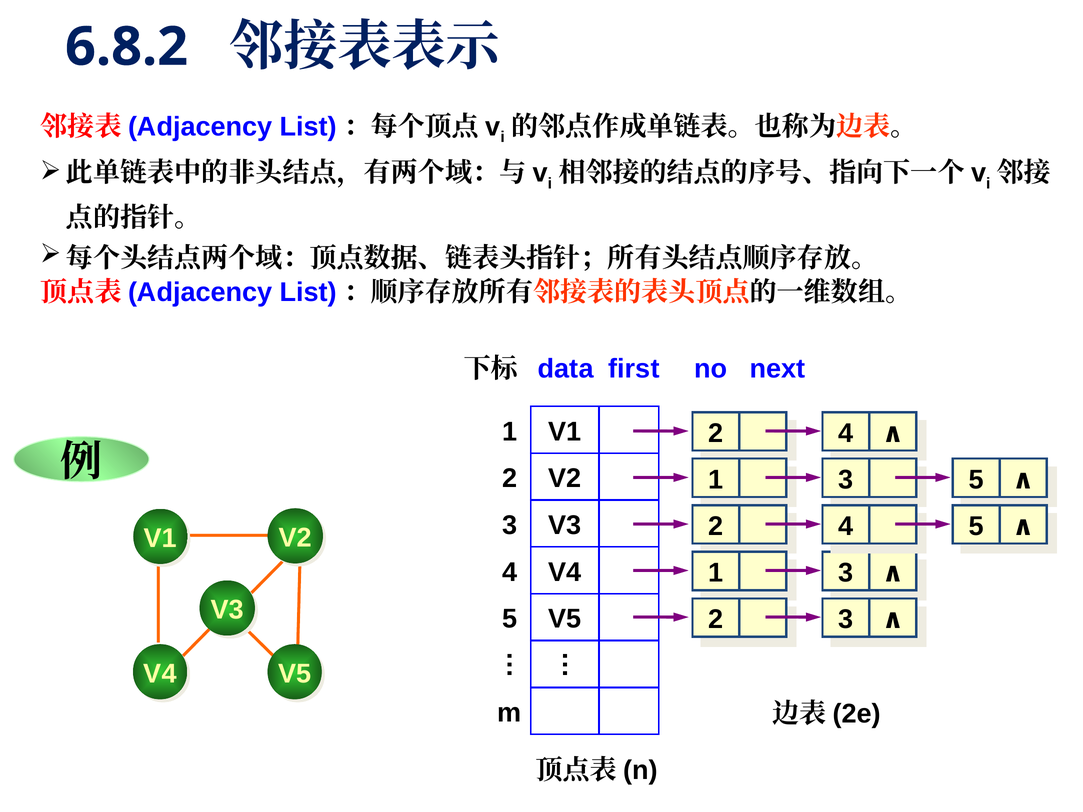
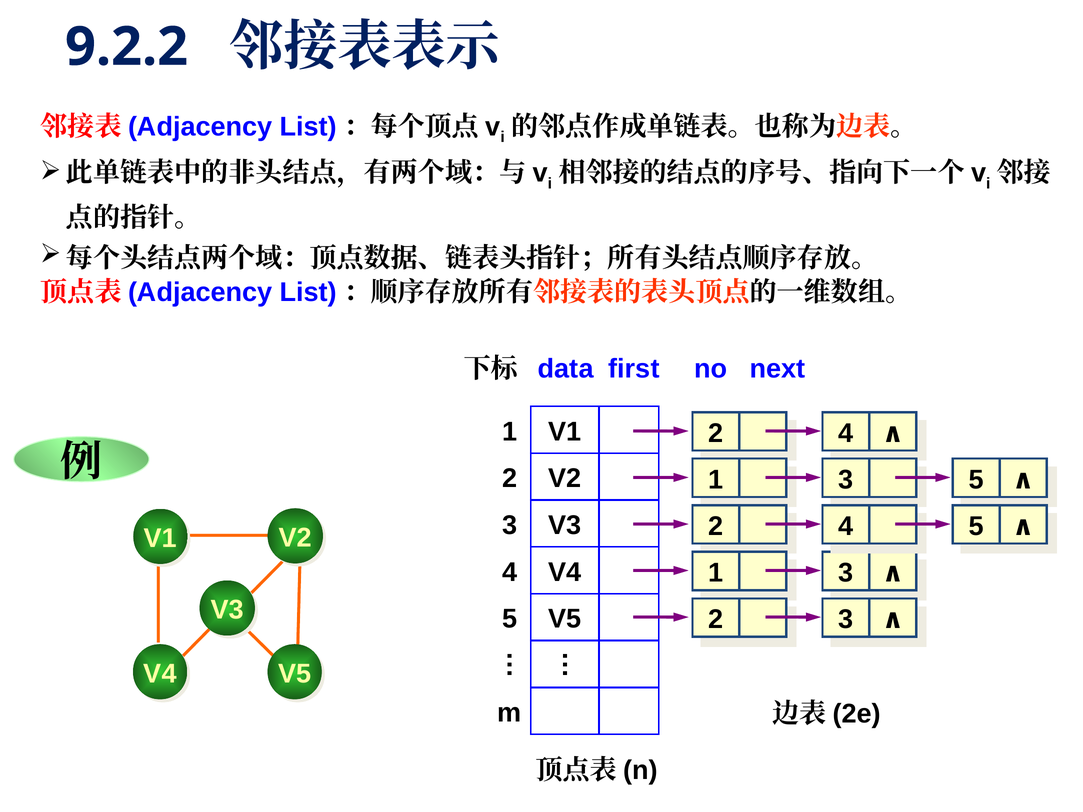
6.8.2: 6.8.2 -> 9.2.2
